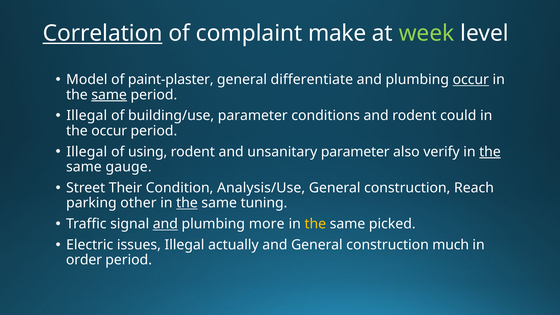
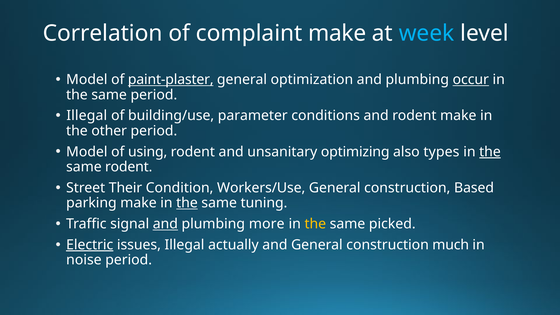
Correlation underline: present -> none
week colour: light green -> light blue
paint-plaster underline: none -> present
differentiate: differentiate -> optimization
same at (109, 95) underline: present -> none
rodent could: could -> make
the occur: occur -> other
Illegal at (87, 152): Illegal -> Model
unsanitary parameter: parameter -> optimizing
verify: verify -> types
same gauge: gauge -> rodent
Analysis/Use: Analysis/Use -> Workers/Use
Reach: Reach -> Based
parking other: other -> make
Electric underline: none -> present
order: order -> noise
